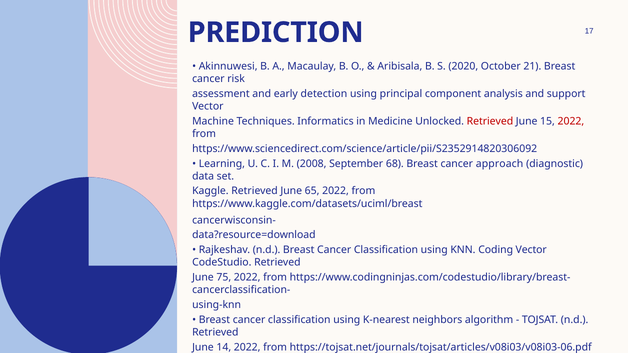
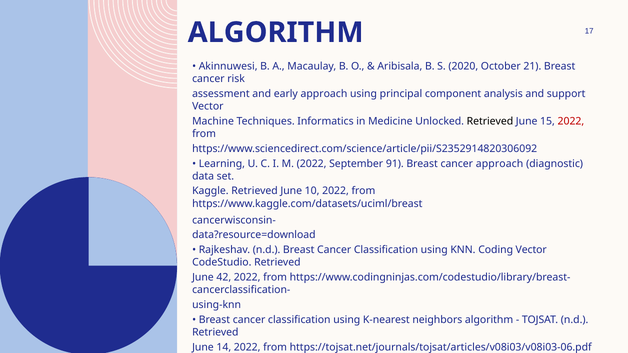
PREDICTION at (276, 32): PREDICTION -> ALGORITHM
early detection: detection -> approach
Retrieved at (490, 121) colour: red -> black
M 2008: 2008 -> 2022
68: 68 -> 91
65: 65 -> 10
75: 75 -> 42
